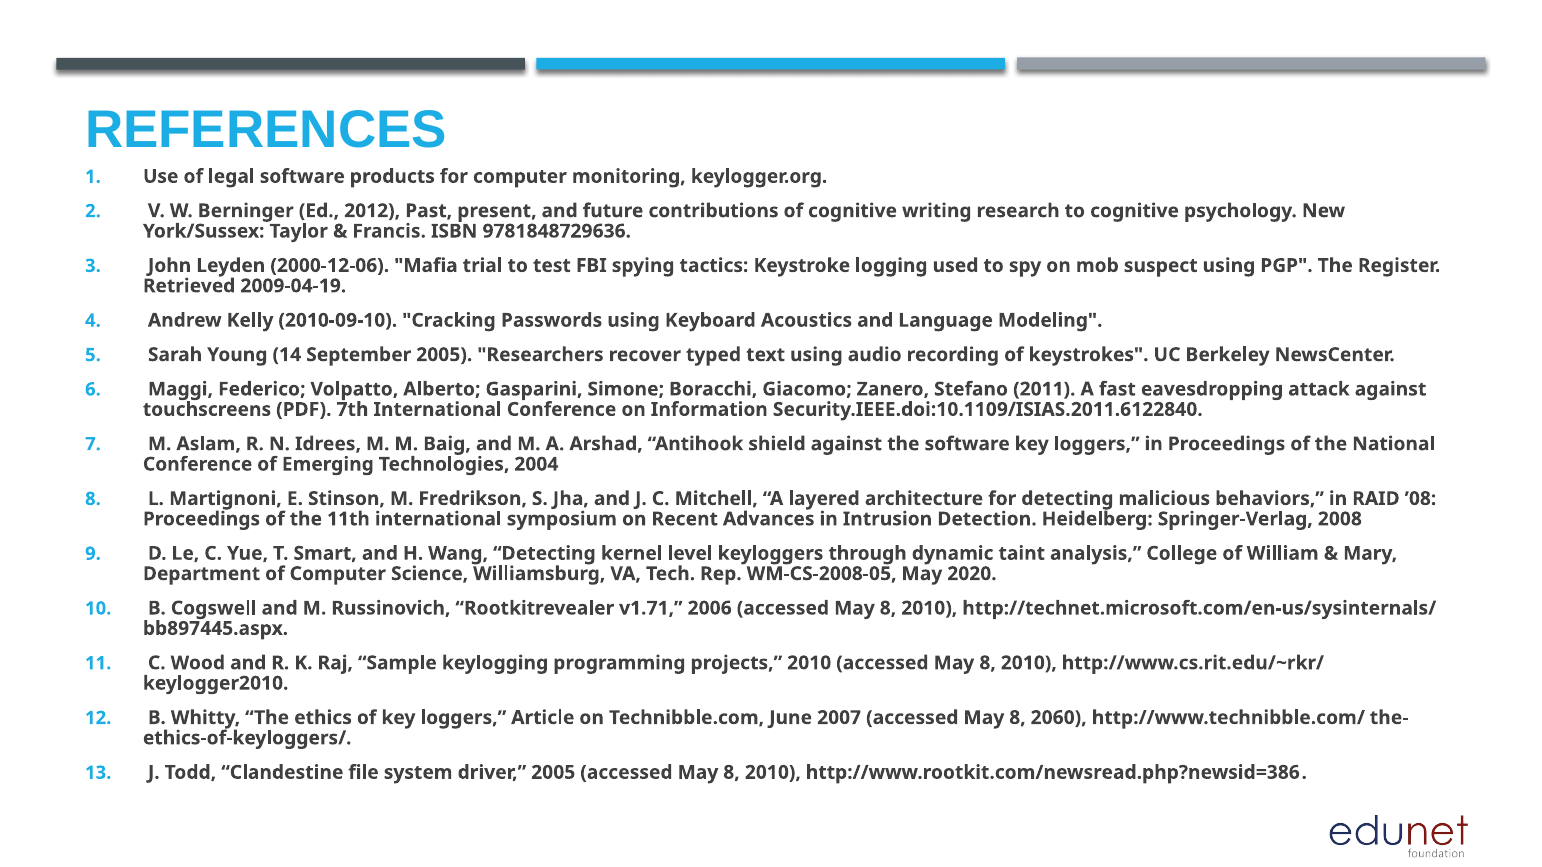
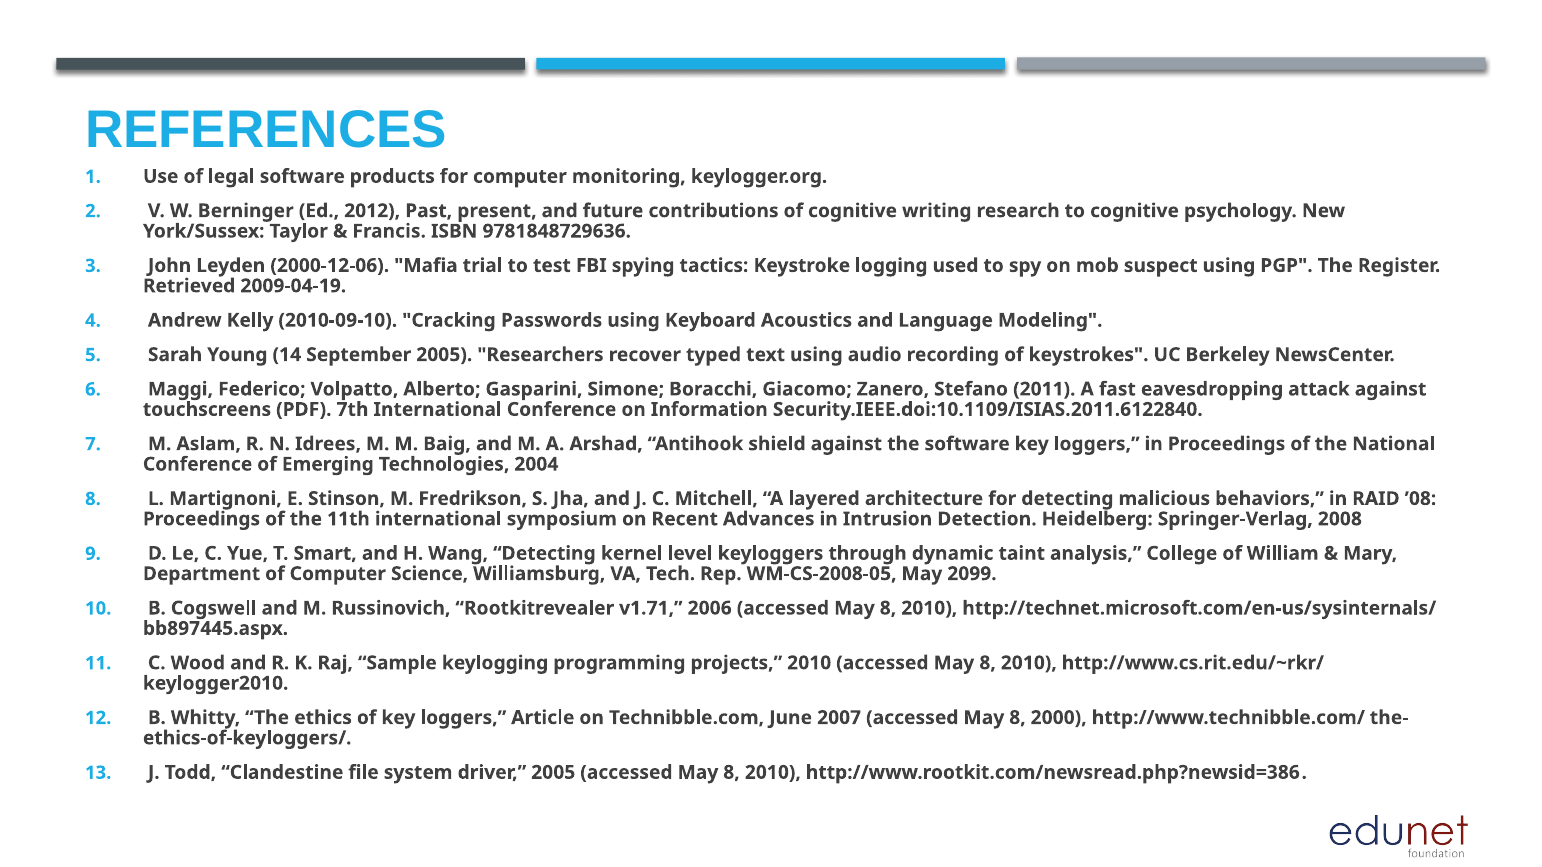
2020: 2020 -> 2099
2060: 2060 -> 2000
